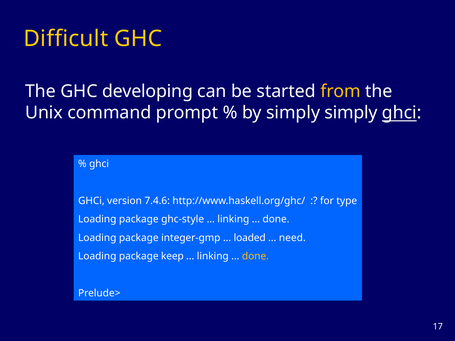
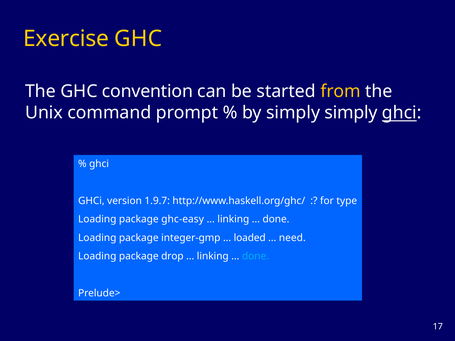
Difficult: Difficult -> Exercise
developing: developing -> convention
7.4.6: 7.4.6 -> 1.9.7
ghc-style: ghc-style -> ghc-easy
keep: keep -> drop
done at (255, 256) colour: yellow -> light blue
